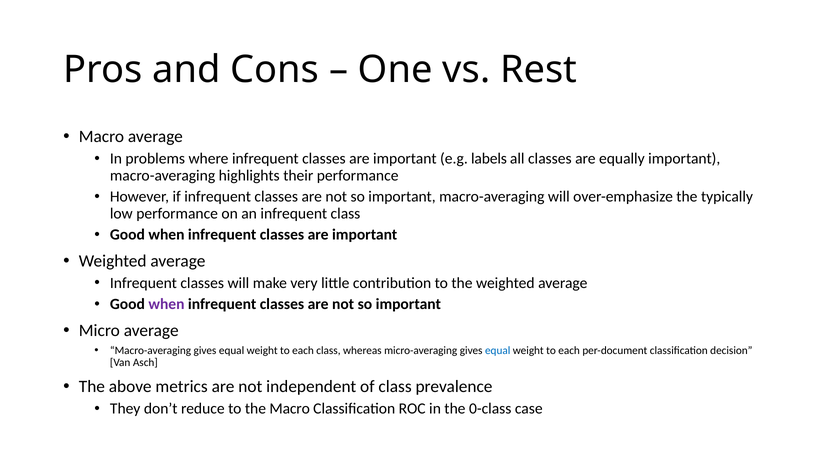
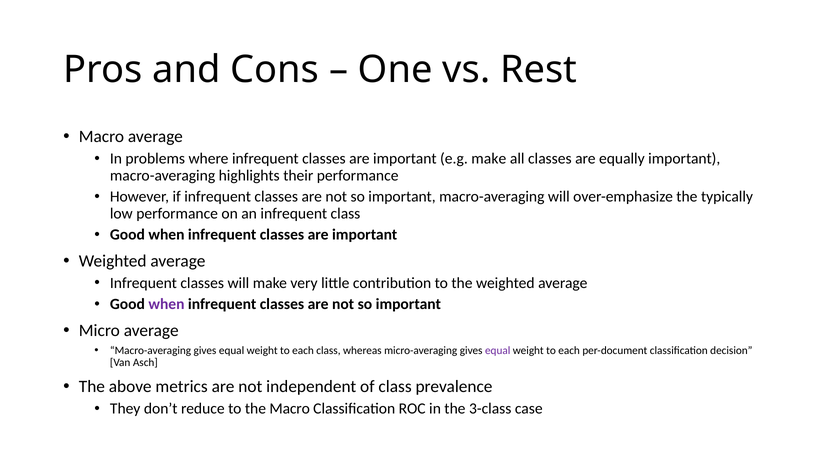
e.g labels: labels -> make
equal at (498, 350) colour: blue -> purple
0-class: 0-class -> 3-class
